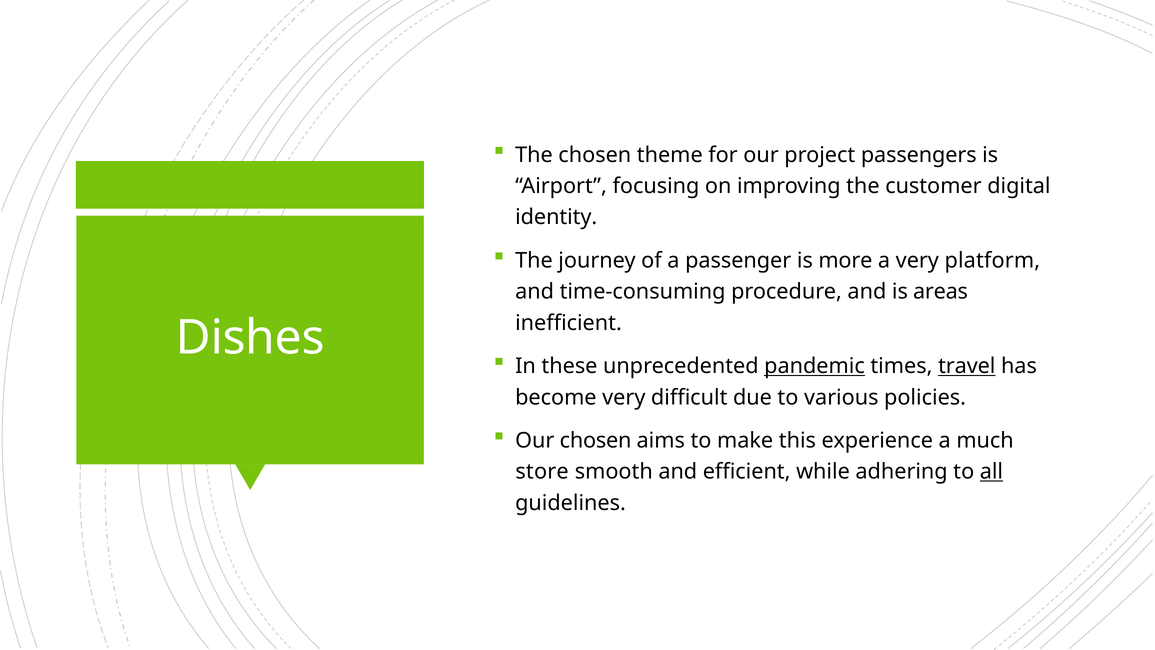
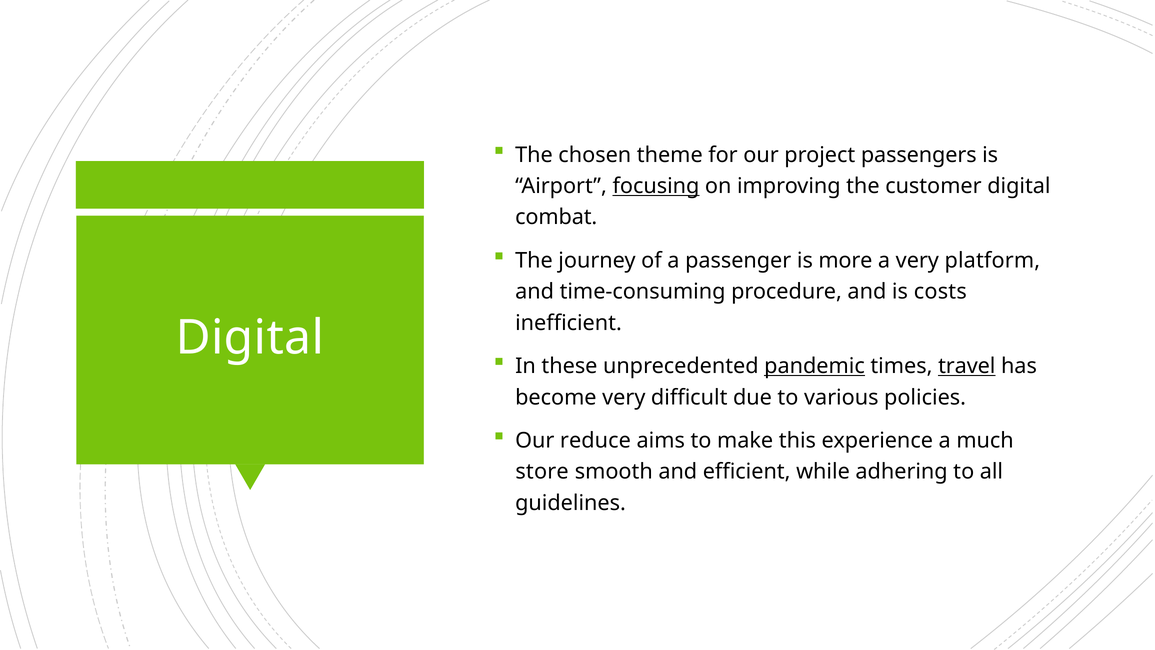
focusing underline: none -> present
identity: identity -> combat
areas: areas -> costs
Dishes at (250, 338): Dishes -> Digital
Our chosen: chosen -> reduce
all underline: present -> none
